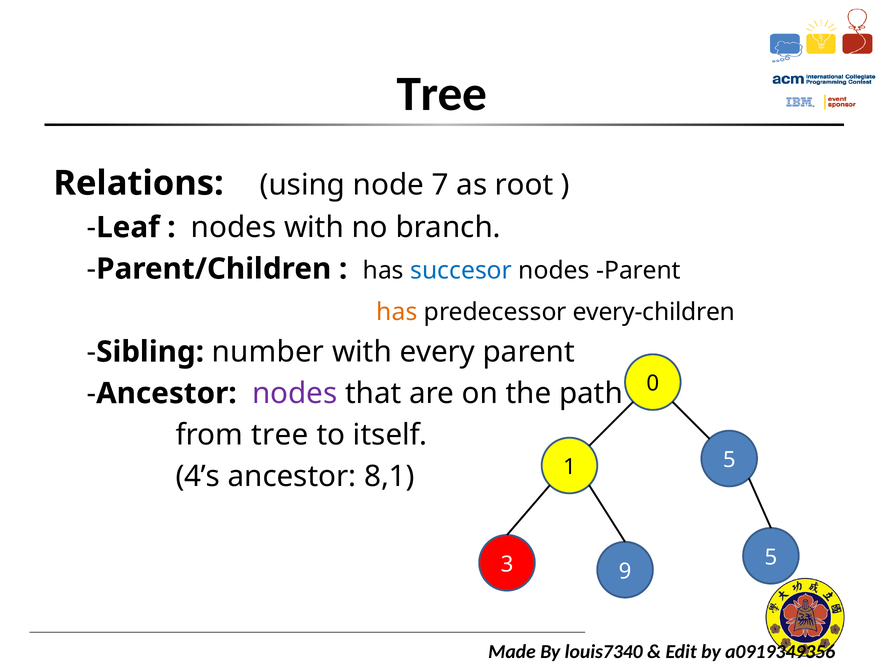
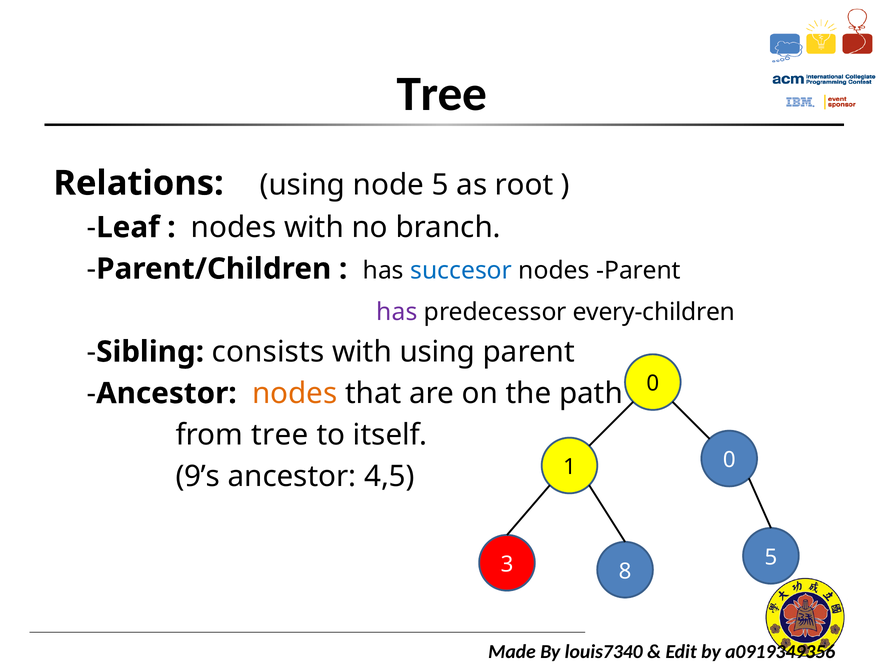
node 7: 7 -> 5
has at (397, 312) colour: orange -> purple
number: number -> consists
with every: every -> using
nodes at (295, 393) colour: purple -> orange
1 5: 5 -> 0
4’s: 4’s -> 9’s
8,1: 8,1 -> 4,5
9: 9 -> 8
